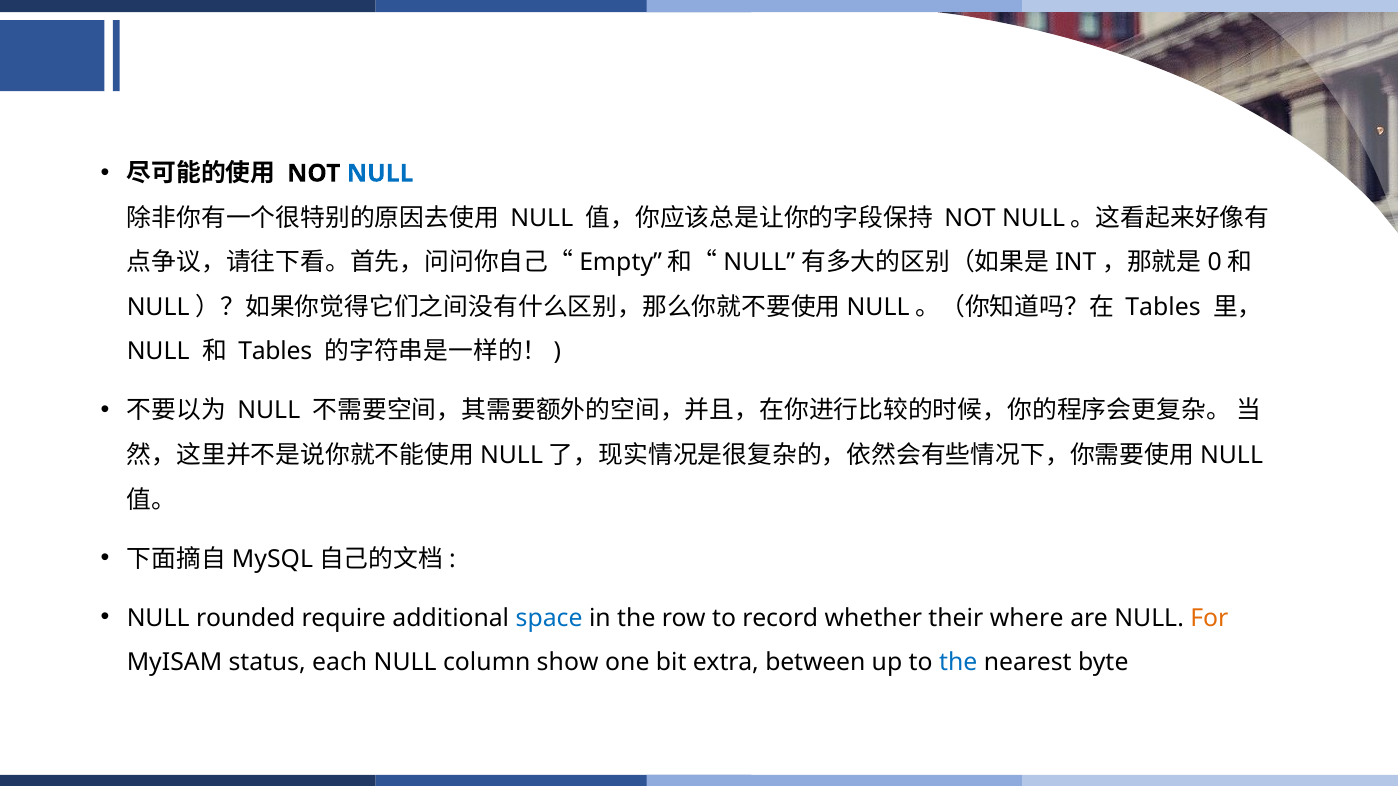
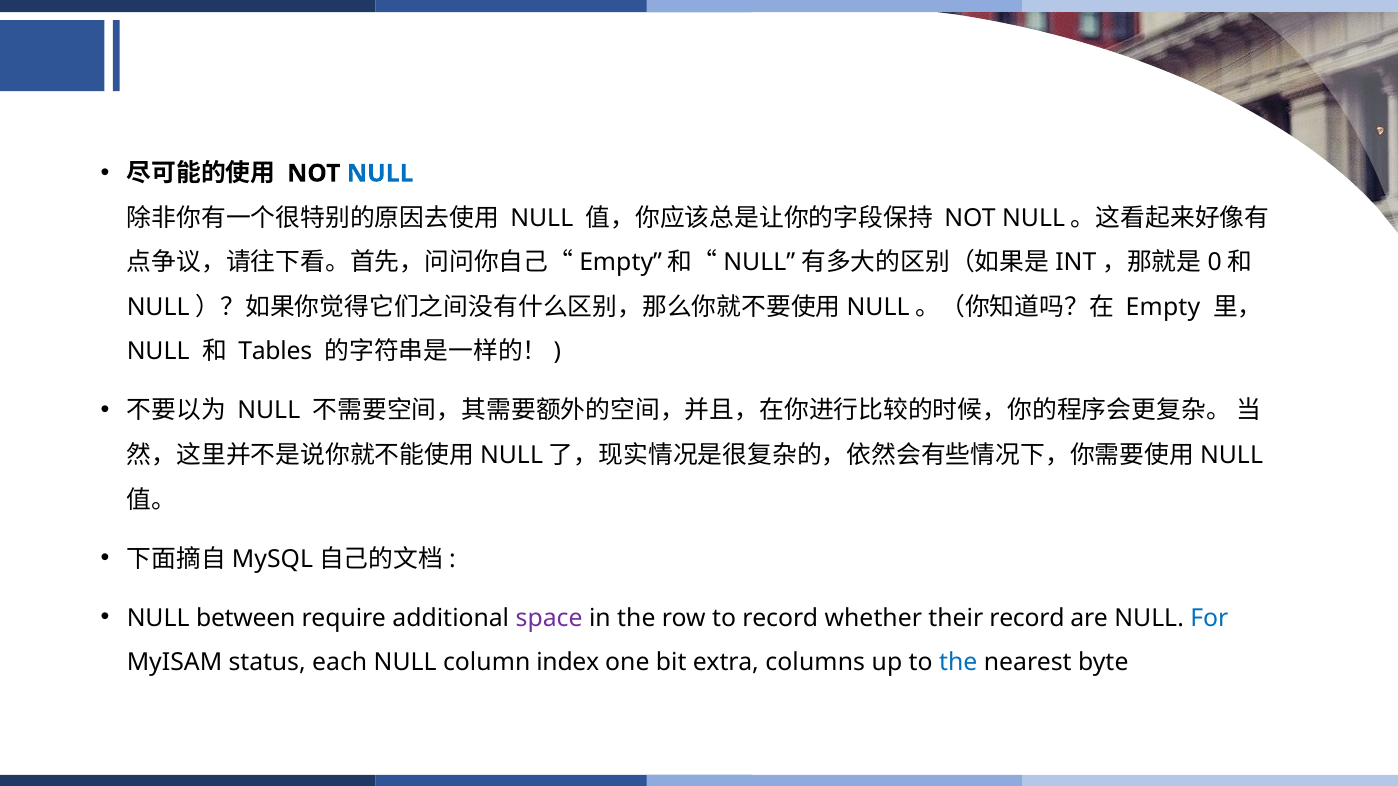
Tables at (1163, 307): Tables -> Empty
rounded: rounded -> between
space colour: blue -> purple
their where: where -> record
For colour: orange -> blue
show: show -> index
between: between -> columns
